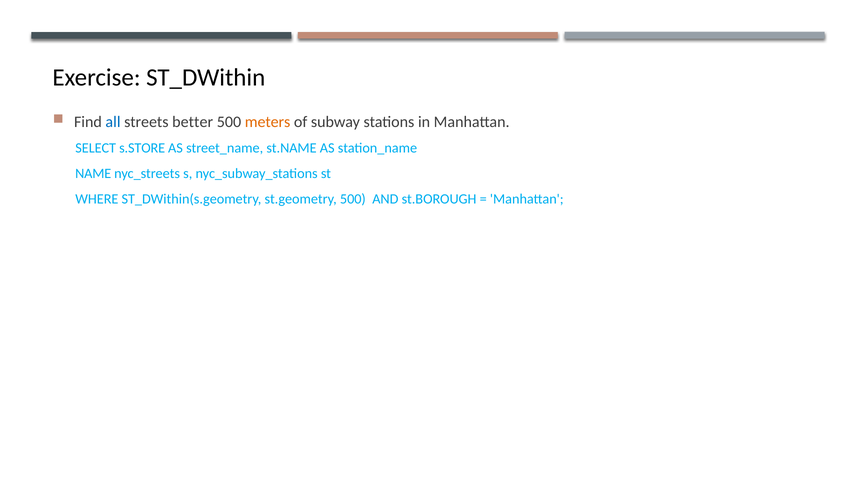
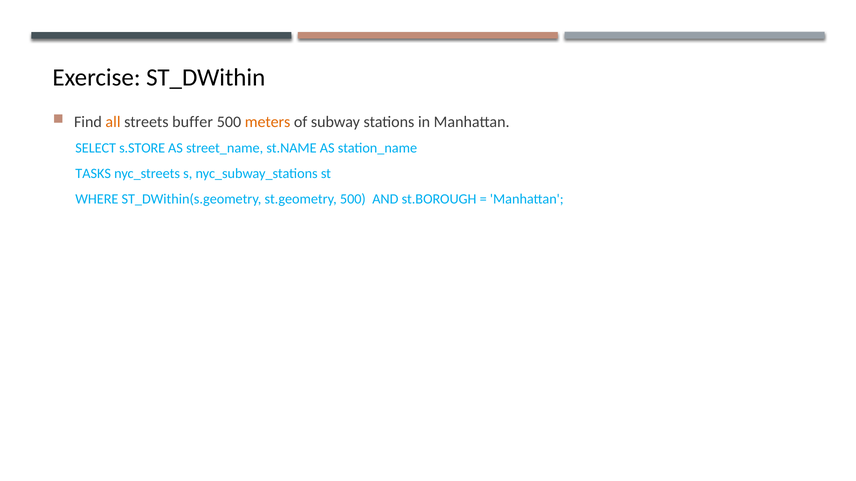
all colour: blue -> orange
better: better -> buffer
NAME: NAME -> TASKS
